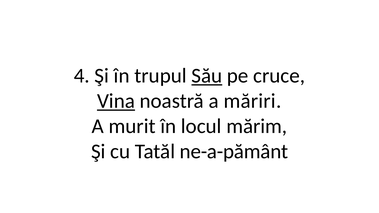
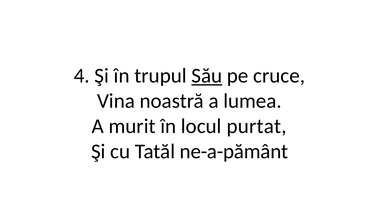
Vina underline: present -> none
măriri: măriri -> lumea
mărim: mărim -> purtat
